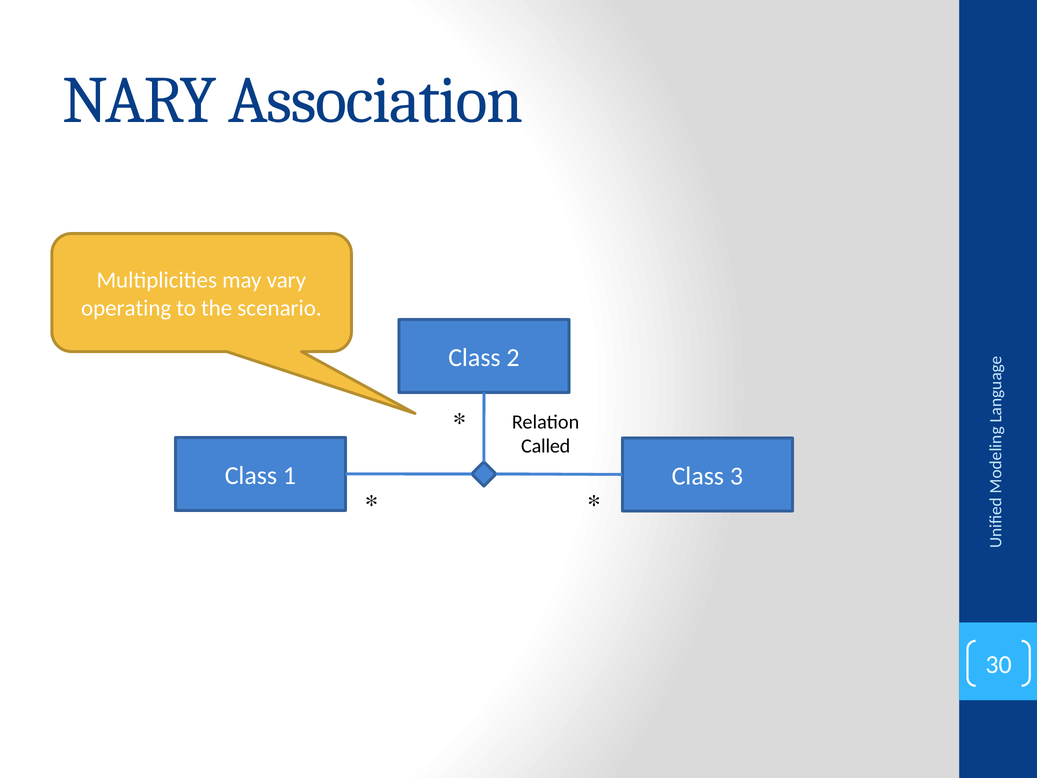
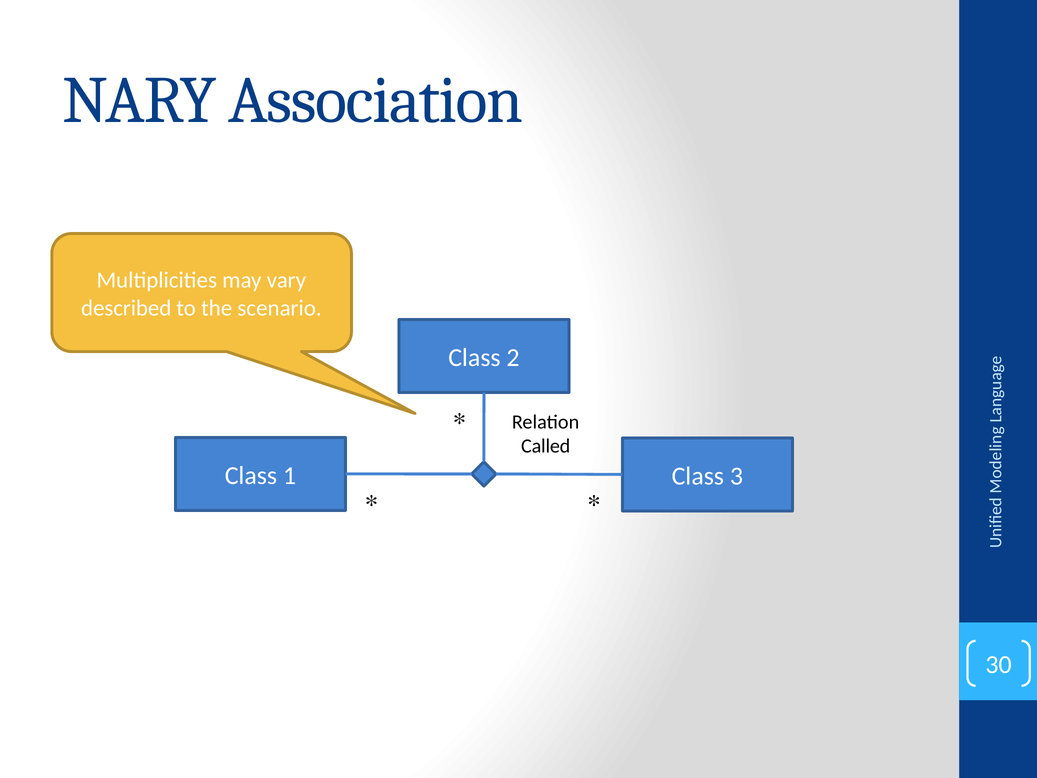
operating: operating -> described
